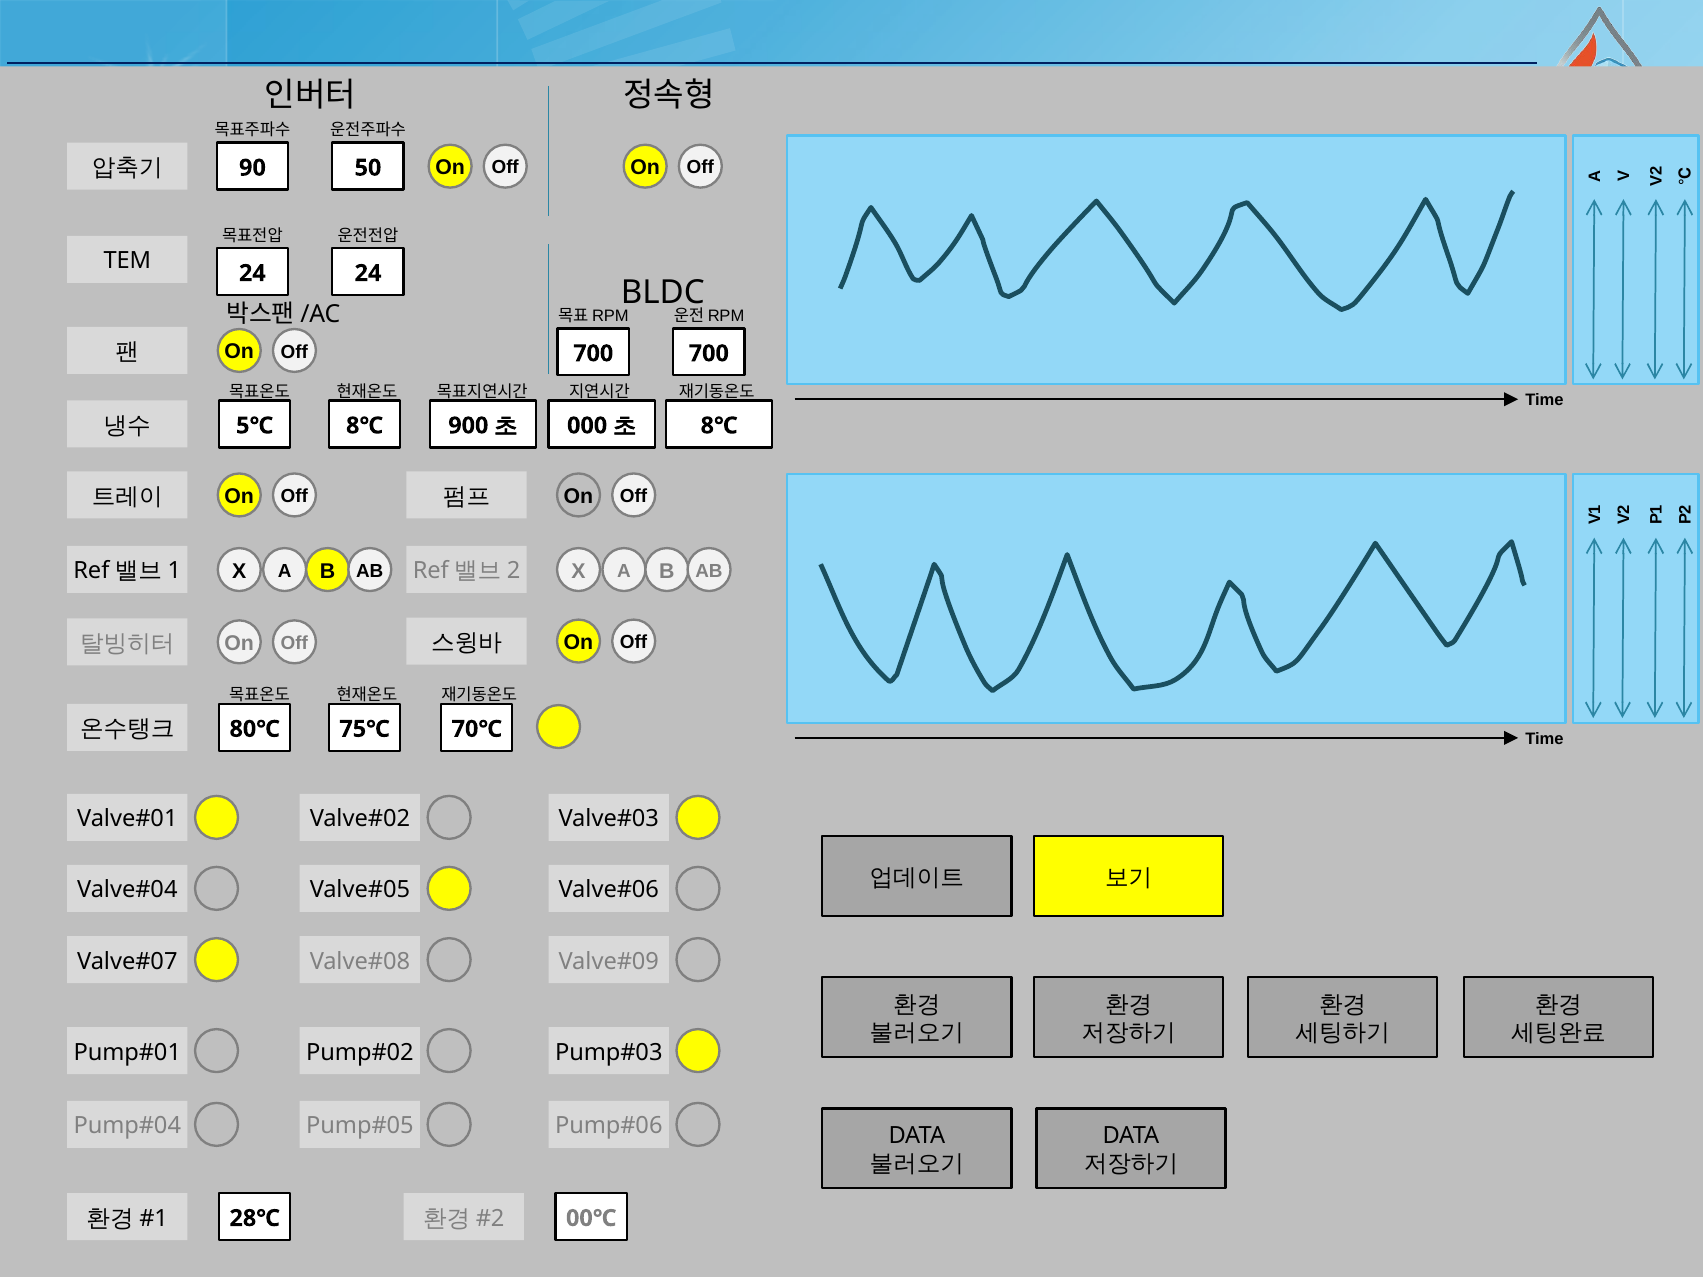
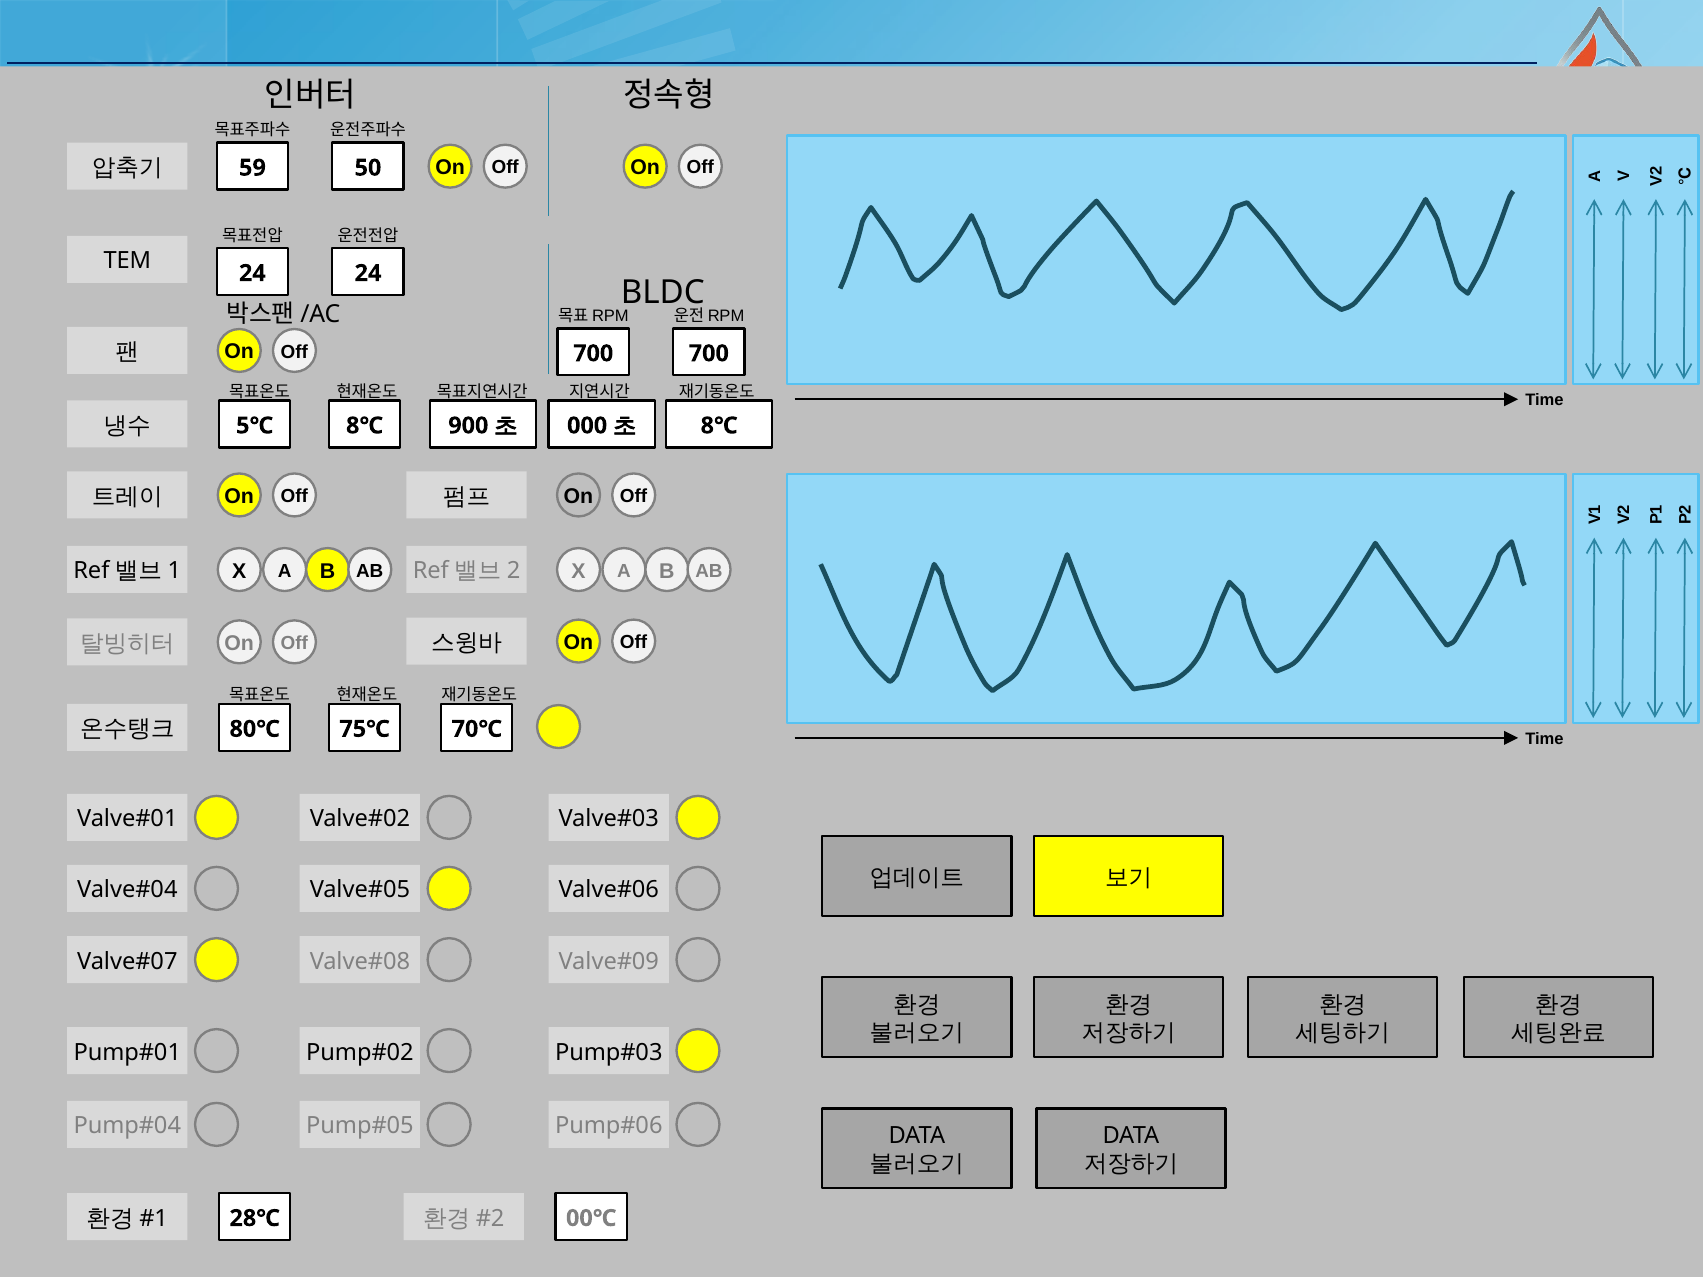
90: 90 -> 59
